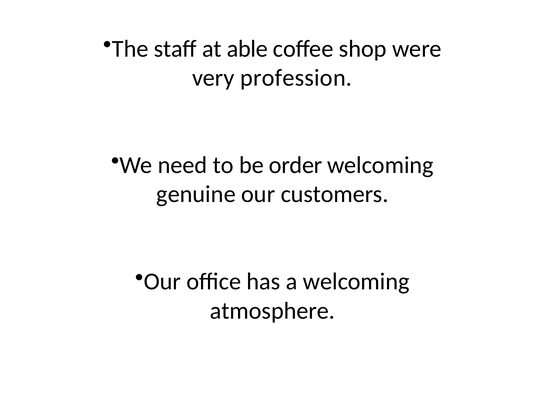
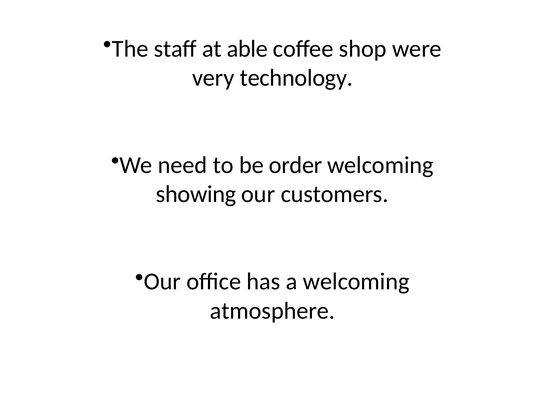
profession: profession -> technology
genuine: genuine -> showing
